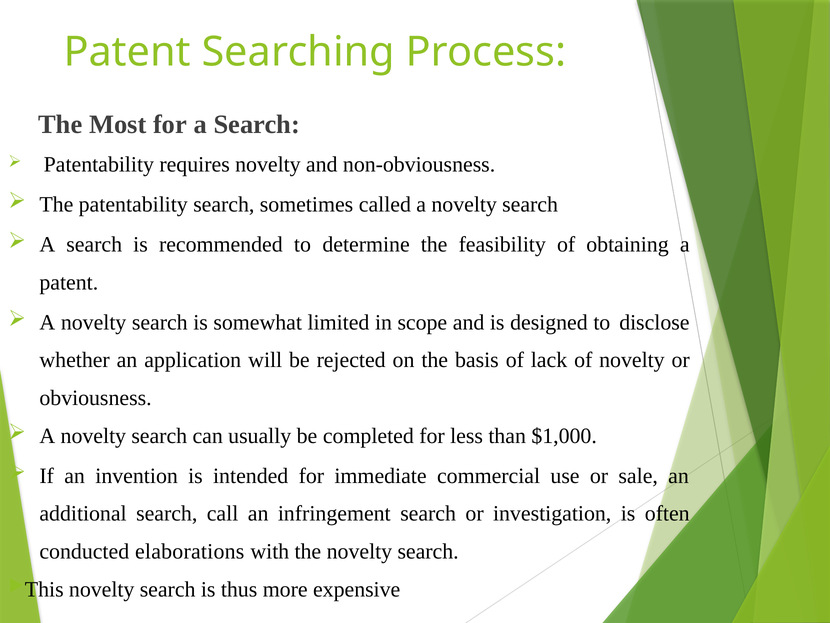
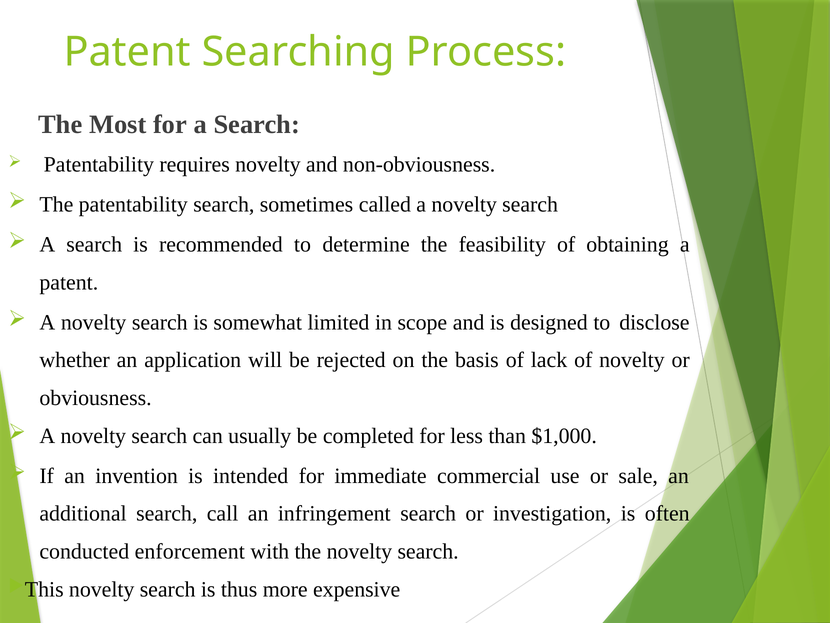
elaborations: elaborations -> enforcement
